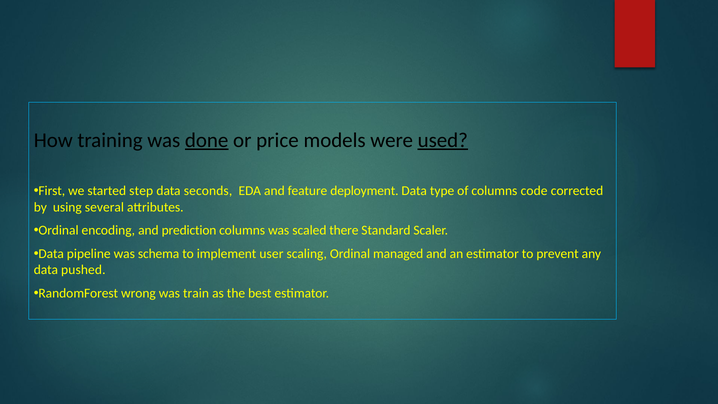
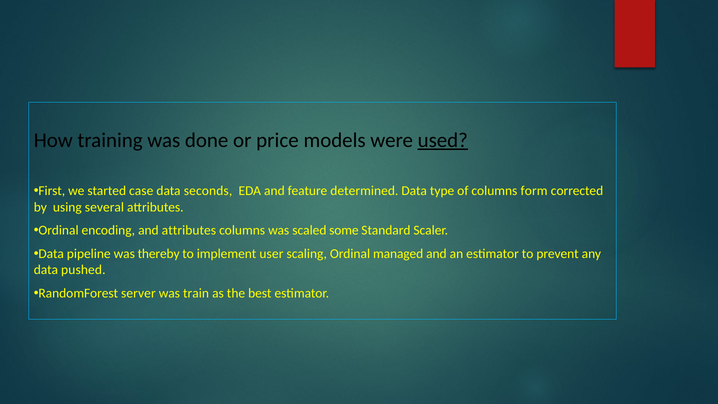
done underline: present -> none
step: step -> case
deployment: deployment -> determined
code: code -> form
and prediction: prediction -> attributes
there: there -> some
schema: schema -> thereby
wrong: wrong -> server
